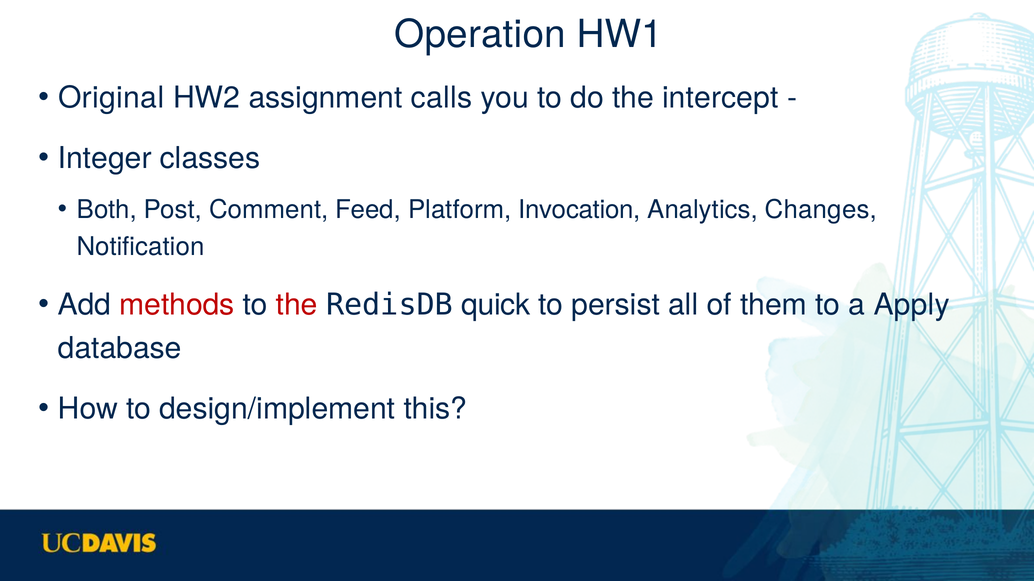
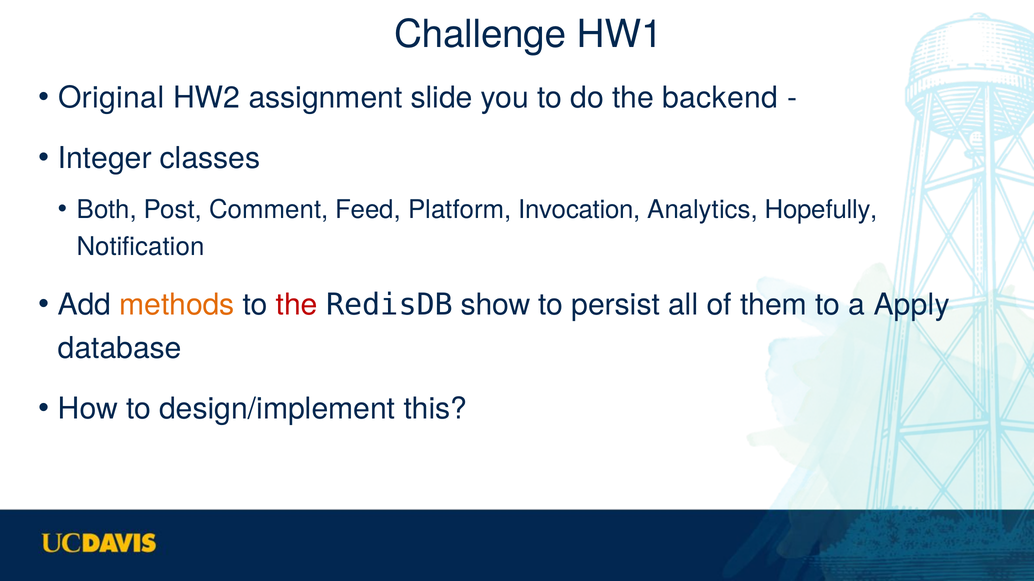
Operation: Operation -> Challenge
calls: calls -> slide
intercept: intercept -> backend
Changes: Changes -> Hopefully
methods colour: red -> orange
quick: quick -> show
